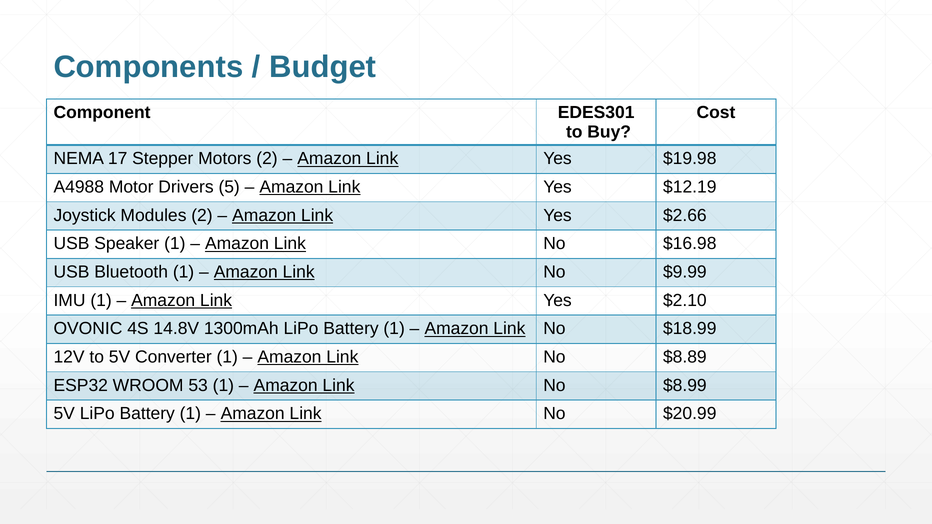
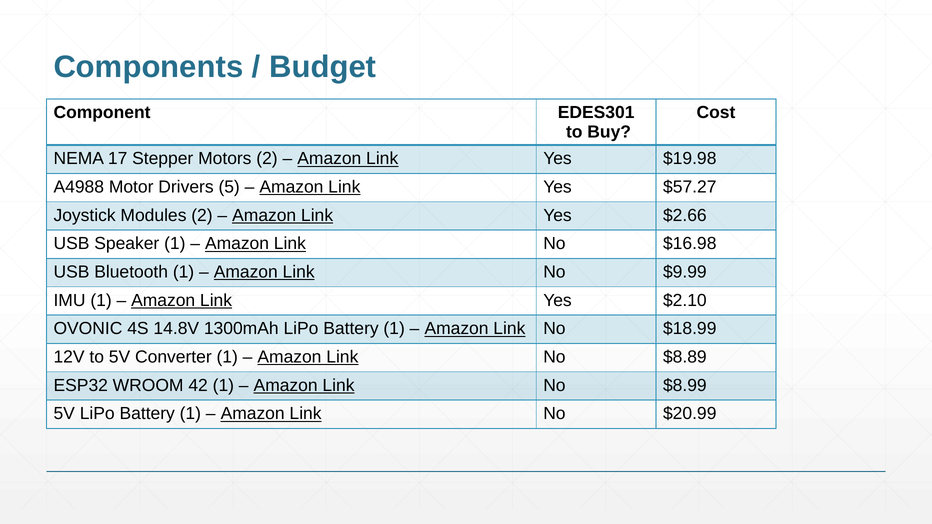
$12.19: $12.19 -> $57.27
53: 53 -> 42
